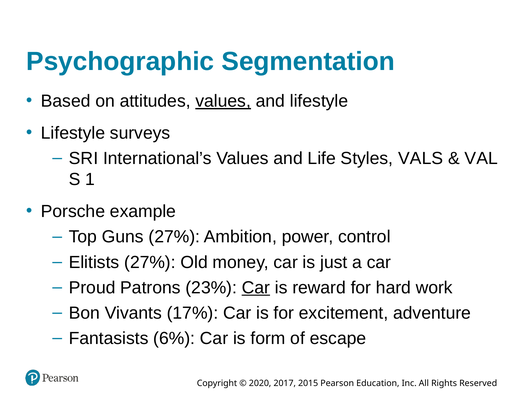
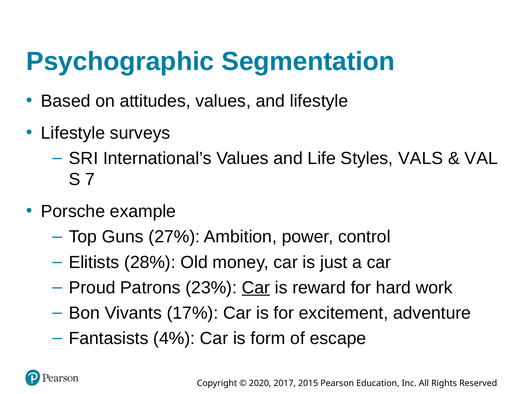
values at (223, 101) underline: present -> none
1: 1 -> 7
Elitists 27%: 27% -> 28%
6%: 6% -> 4%
